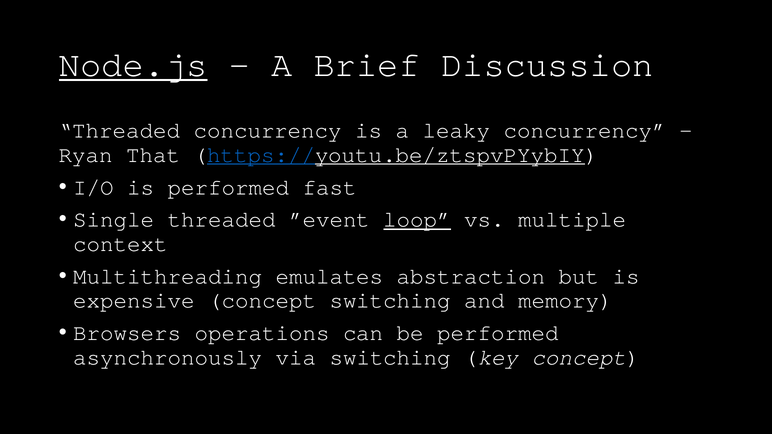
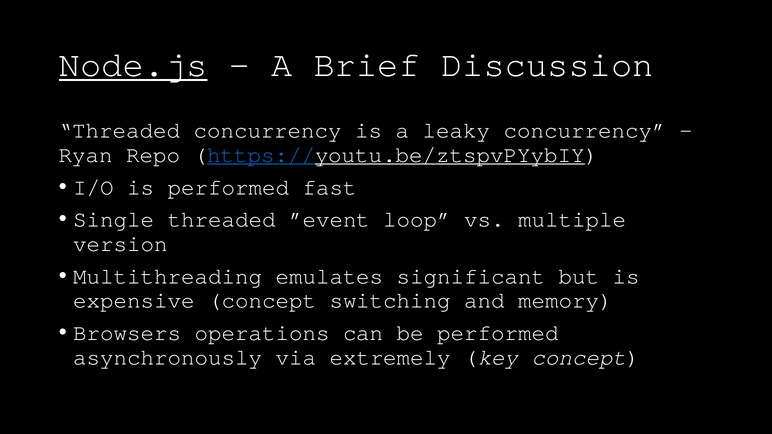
That: That -> Repo
loop underline: present -> none
context: context -> version
abstraction: abstraction -> significant
via switching: switching -> extremely
